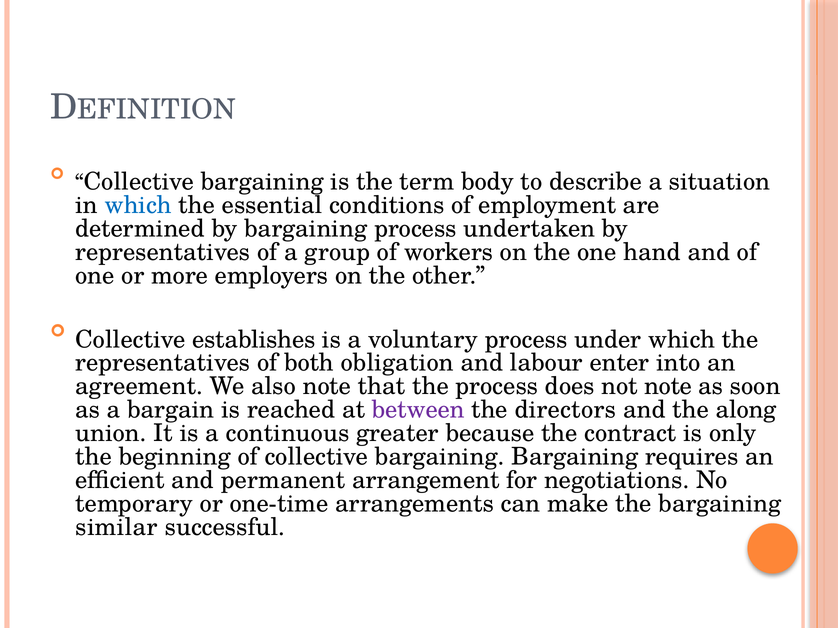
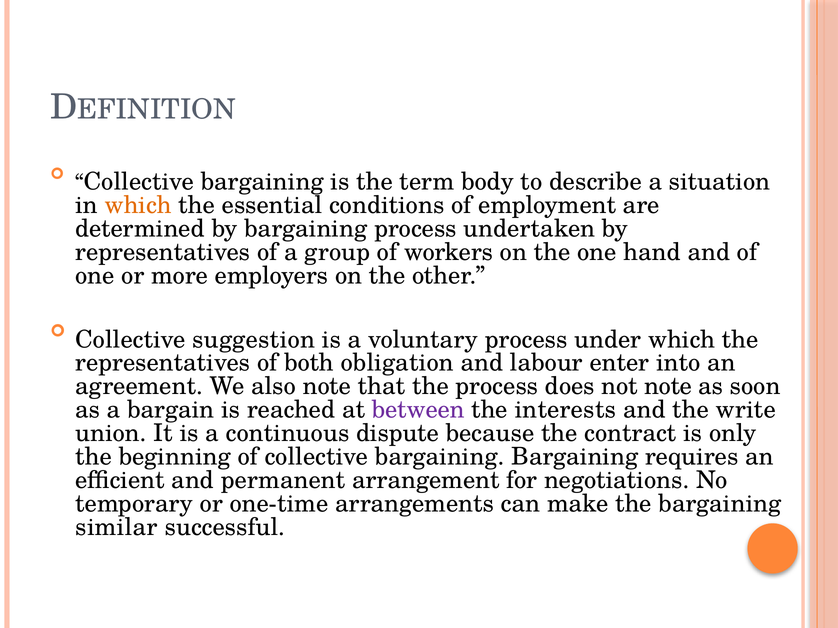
which at (138, 205) colour: blue -> orange
establishes: establishes -> suggestion
directors: directors -> interests
along: along -> write
greater: greater -> dispute
